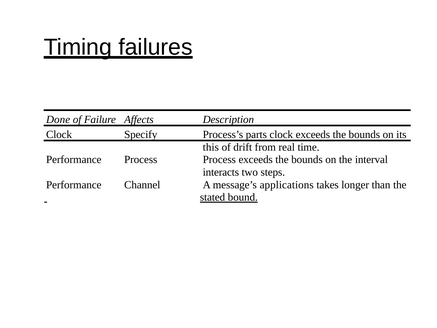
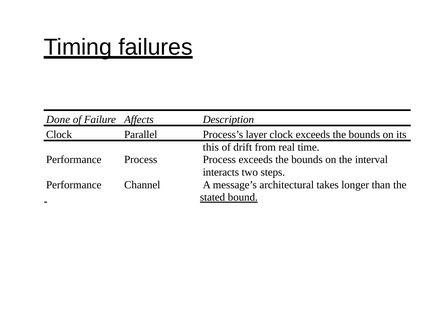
Specify: Specify -> Parallel
parts: parts -> layer
applications: applications -> architectural
